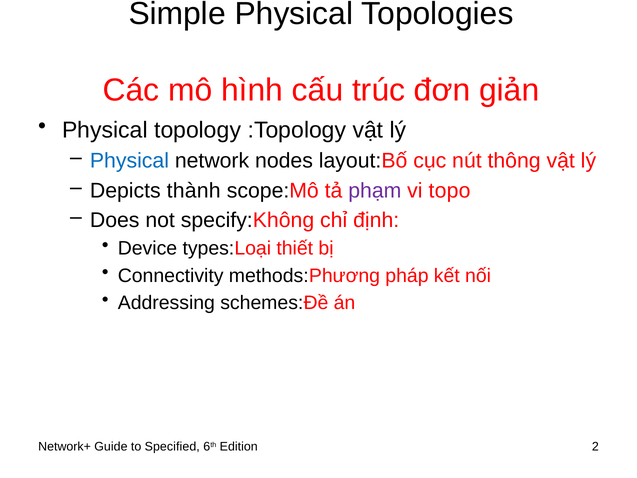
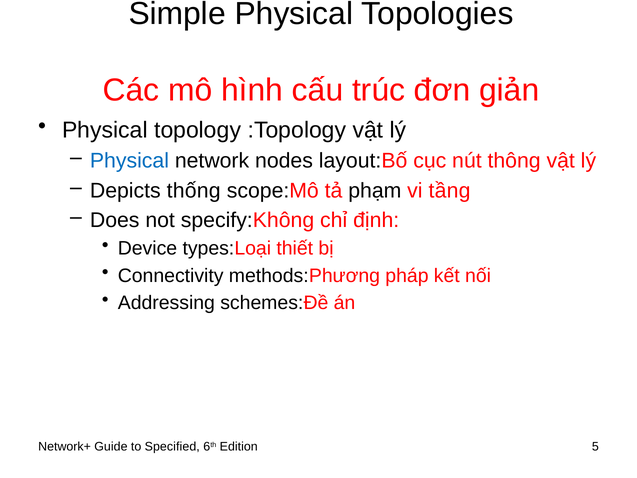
thành: thành -> thống
phạm colour: purple -> black
topo: topo -> tầng
2: 2 -> 5
